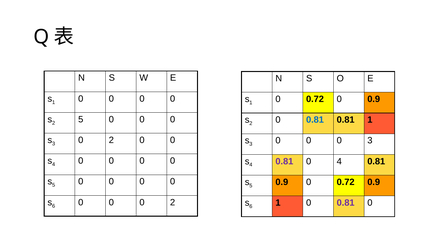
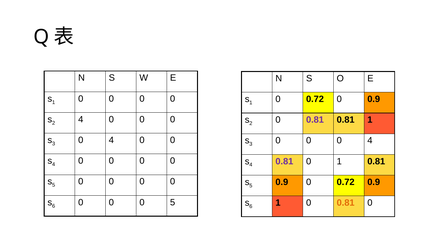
5 at (81, 119): 5 -> 4
0.81 at (315, 120) colour: blue -> purple
2 at (111, 140): 2 -> 4
0 0 3: 3 -> 4
0 4: 4 -> 1
0 0 2: 2 -> 5
0.81 at (346, 203) colour: purple -> orange
